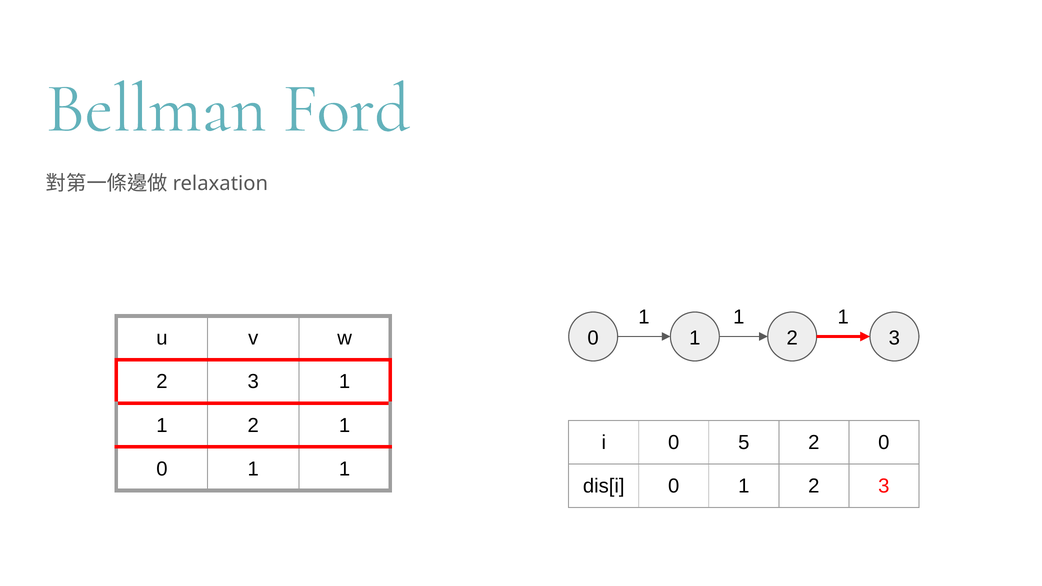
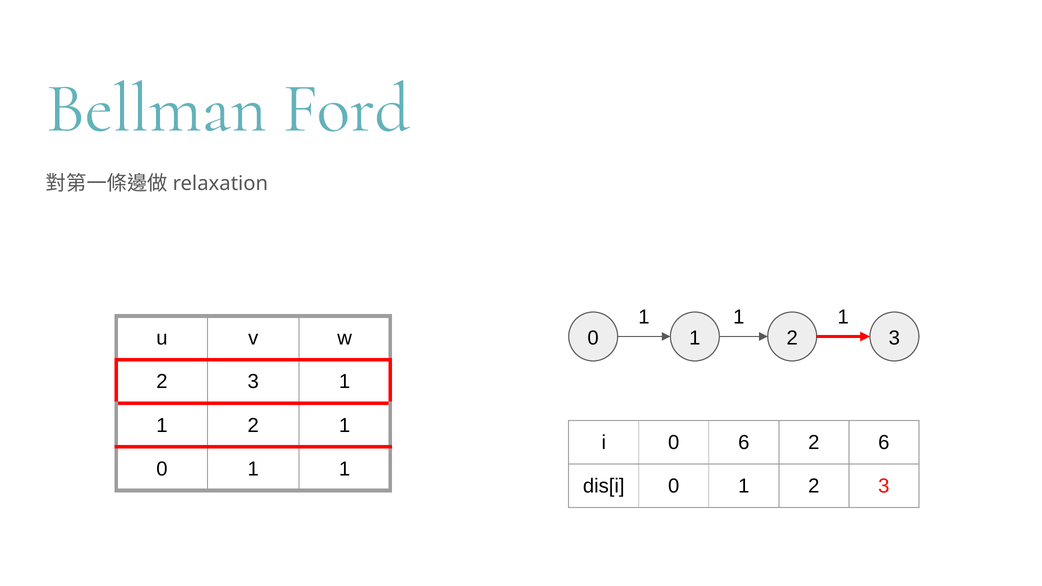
0 5: 5 -> 6
2 0: 0 -> 6
